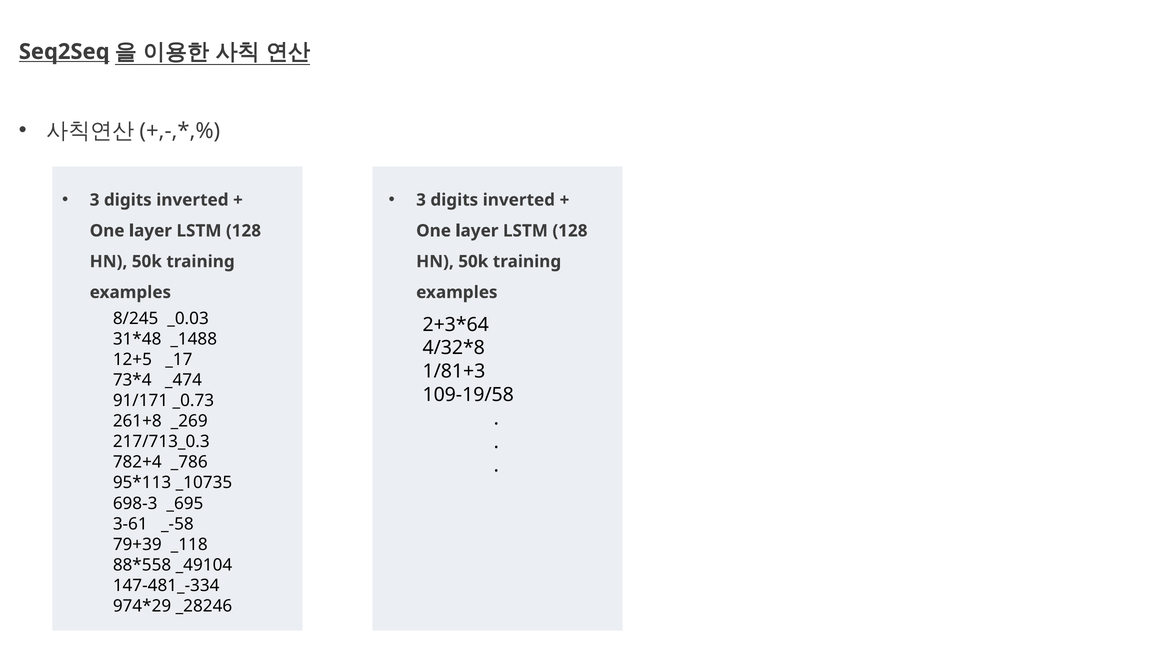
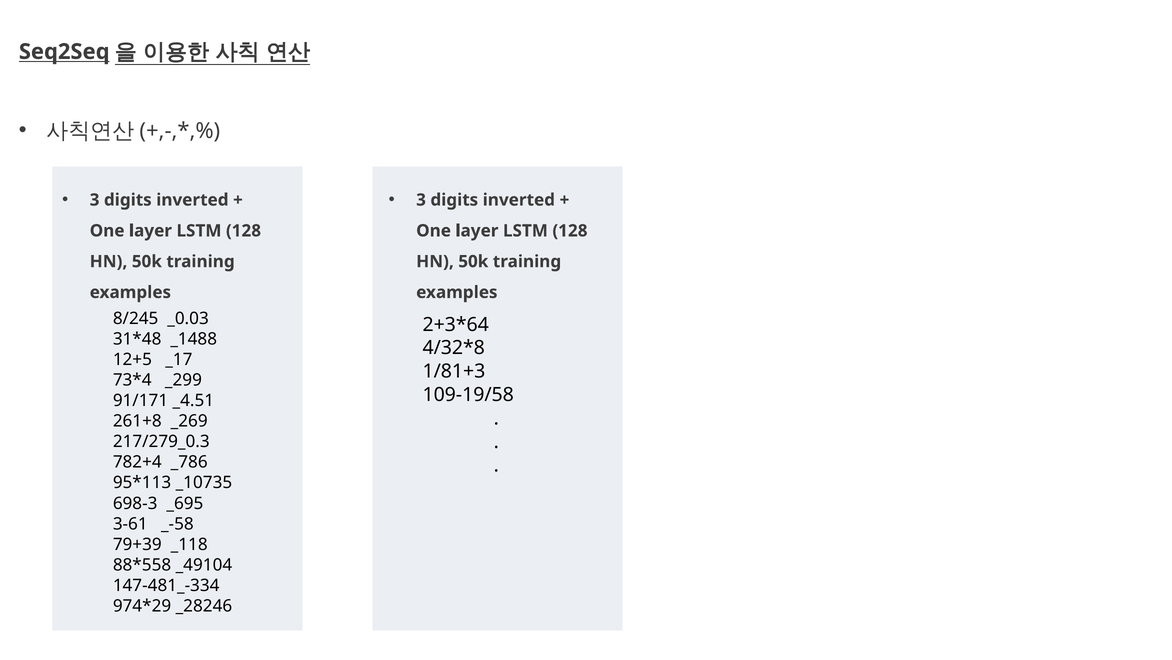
_474: _474 -> _299
_0.73: _0.73 -> _4.51
217/713_0.3: 217/713_0.3 -> 217/279_0.3
